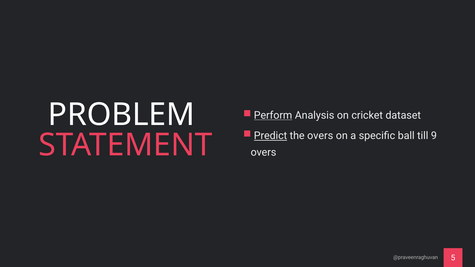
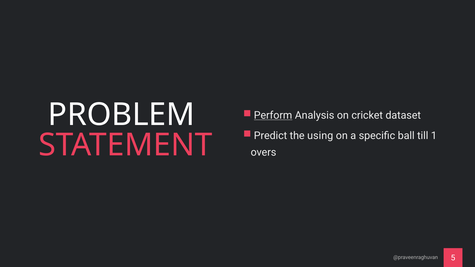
Predict underline: present -> none
the overs: overs -> using
9: 9 -> 1
